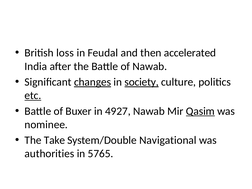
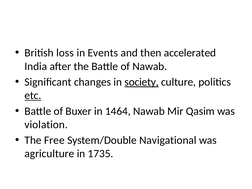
Feudal: Feudal -> Events
changes underline: present -> none
4927: 4927 -> 1464
Qasim underline: present -> none
nominee: nominee -> violation
Take: Take -> Free
authorities: authorities -> agriculture
5765: 5765 -> 1735
